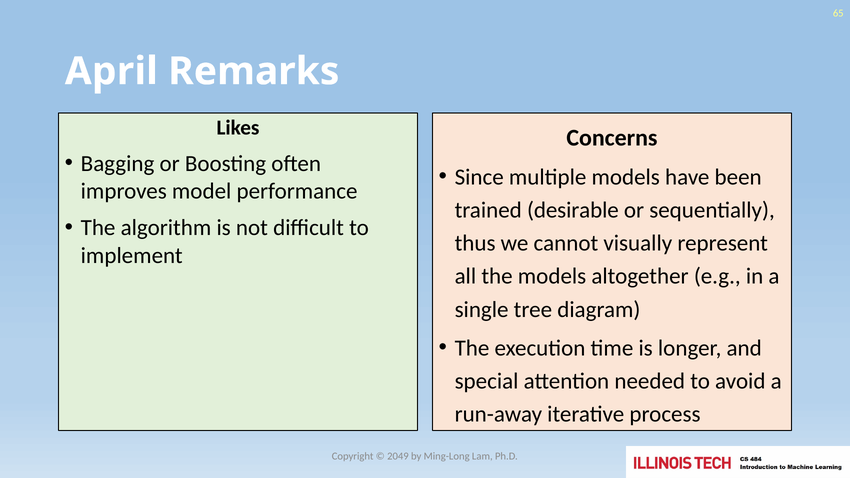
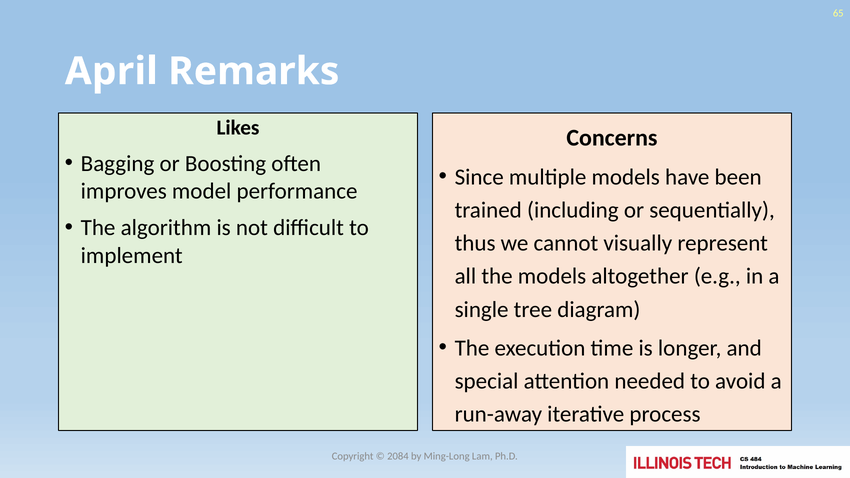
desirable: desirable -> including
2049: 2049 -> 2084
